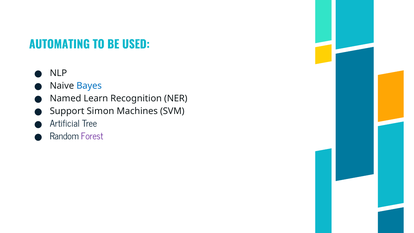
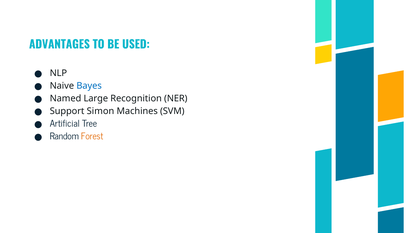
AUTOMATING: AUTOMATING -> ADVANTAGES
Learn: Learn -> Large
Forest colour: purple -> orange
